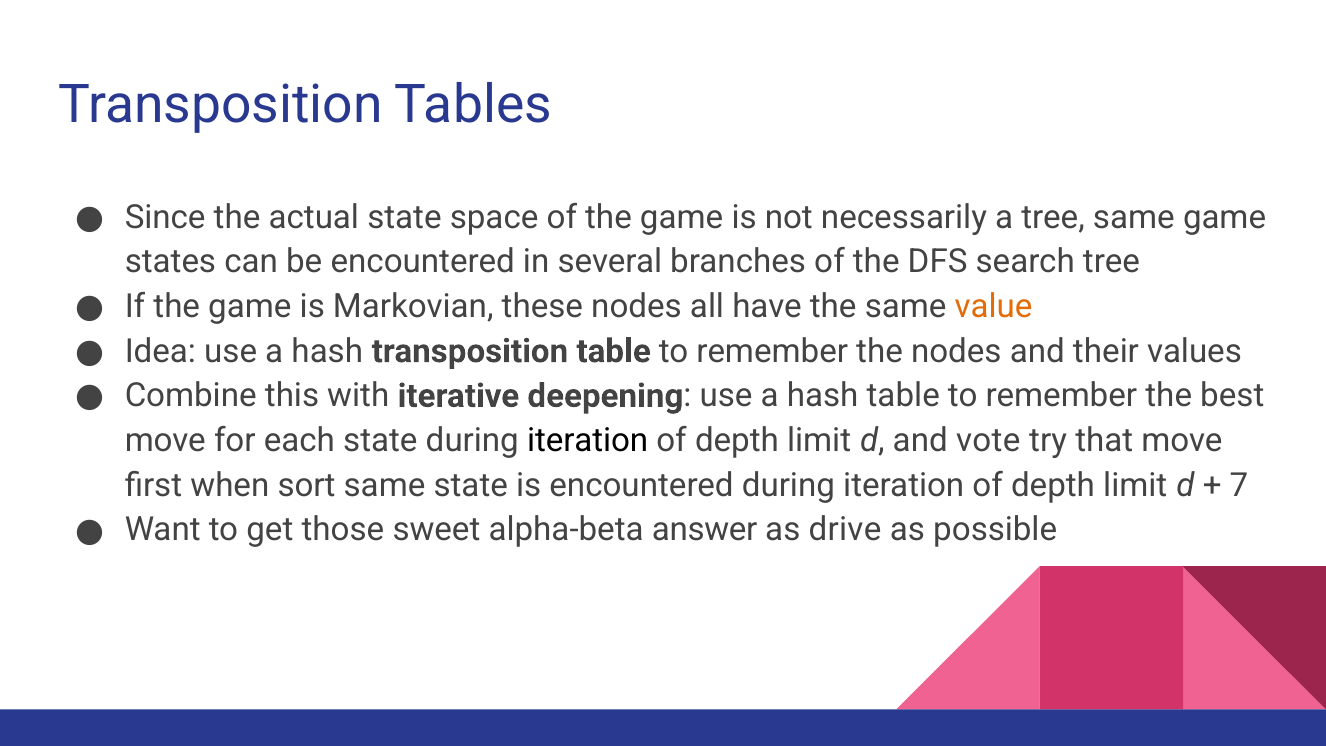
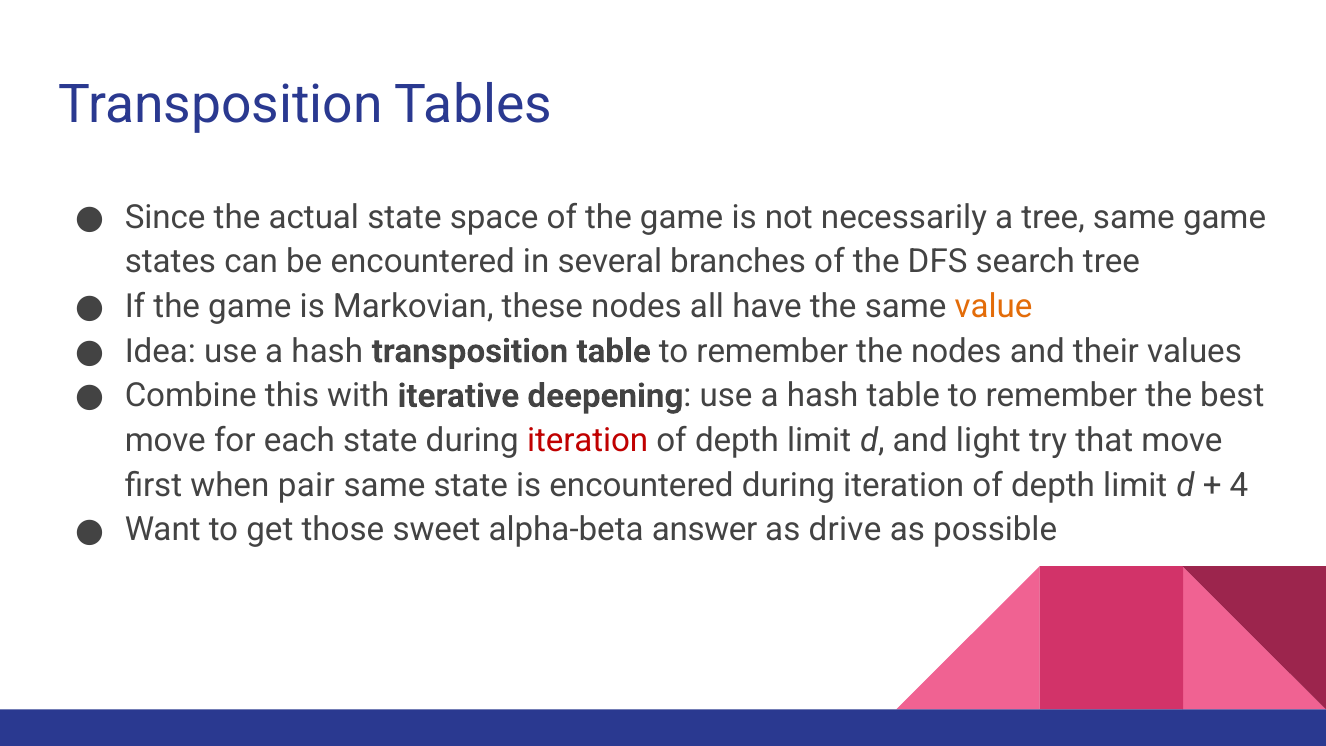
iteration at (588, 441) colour: black -> red
vote: vote -> light
sort: sort -> pair
7: 7 -> 4
